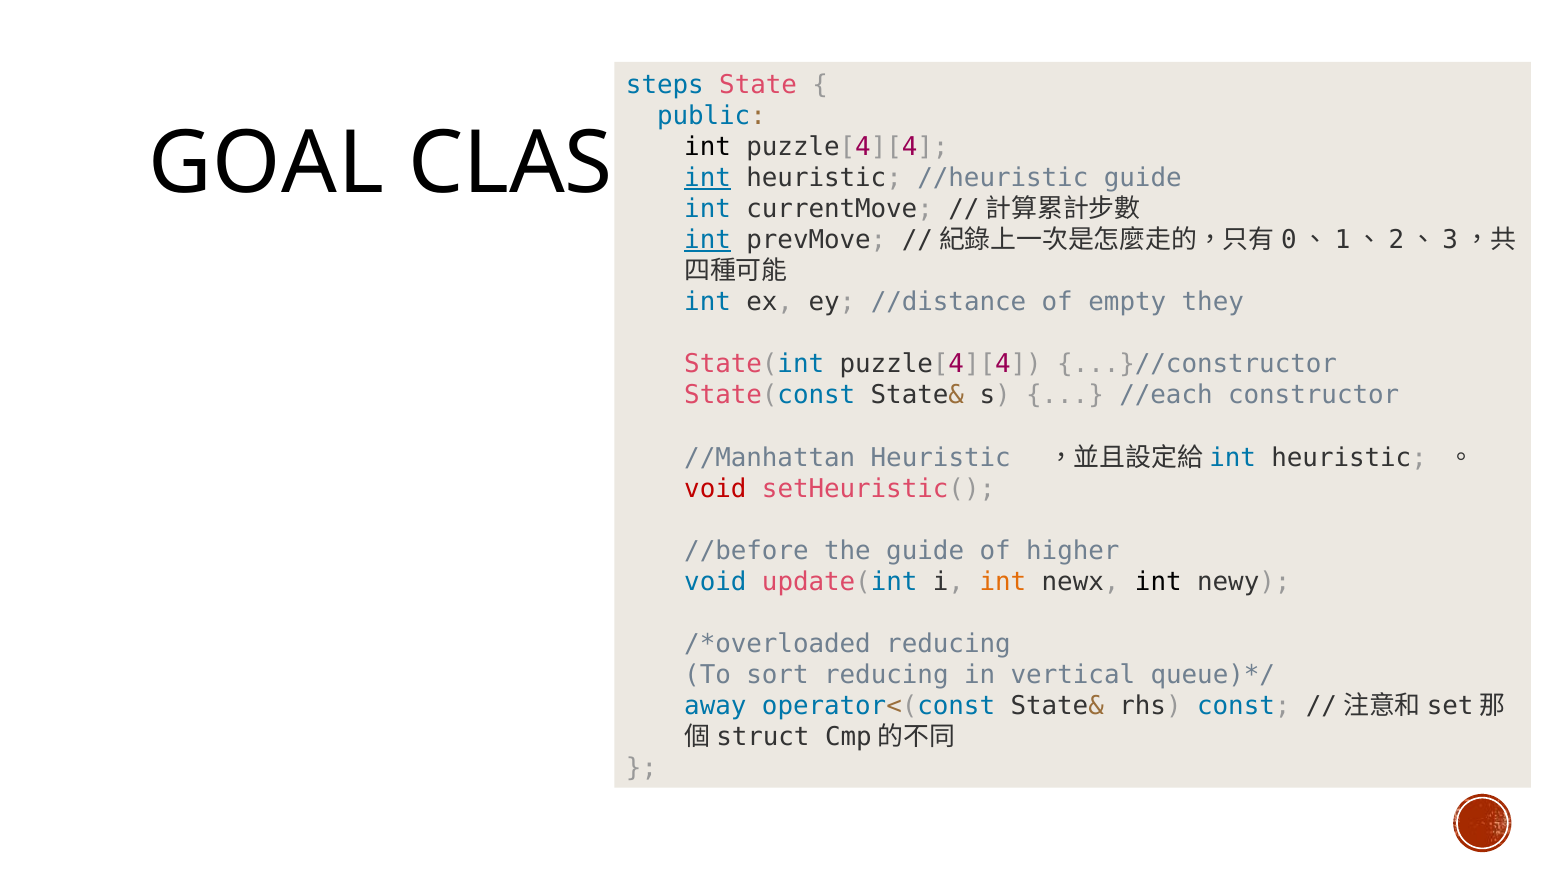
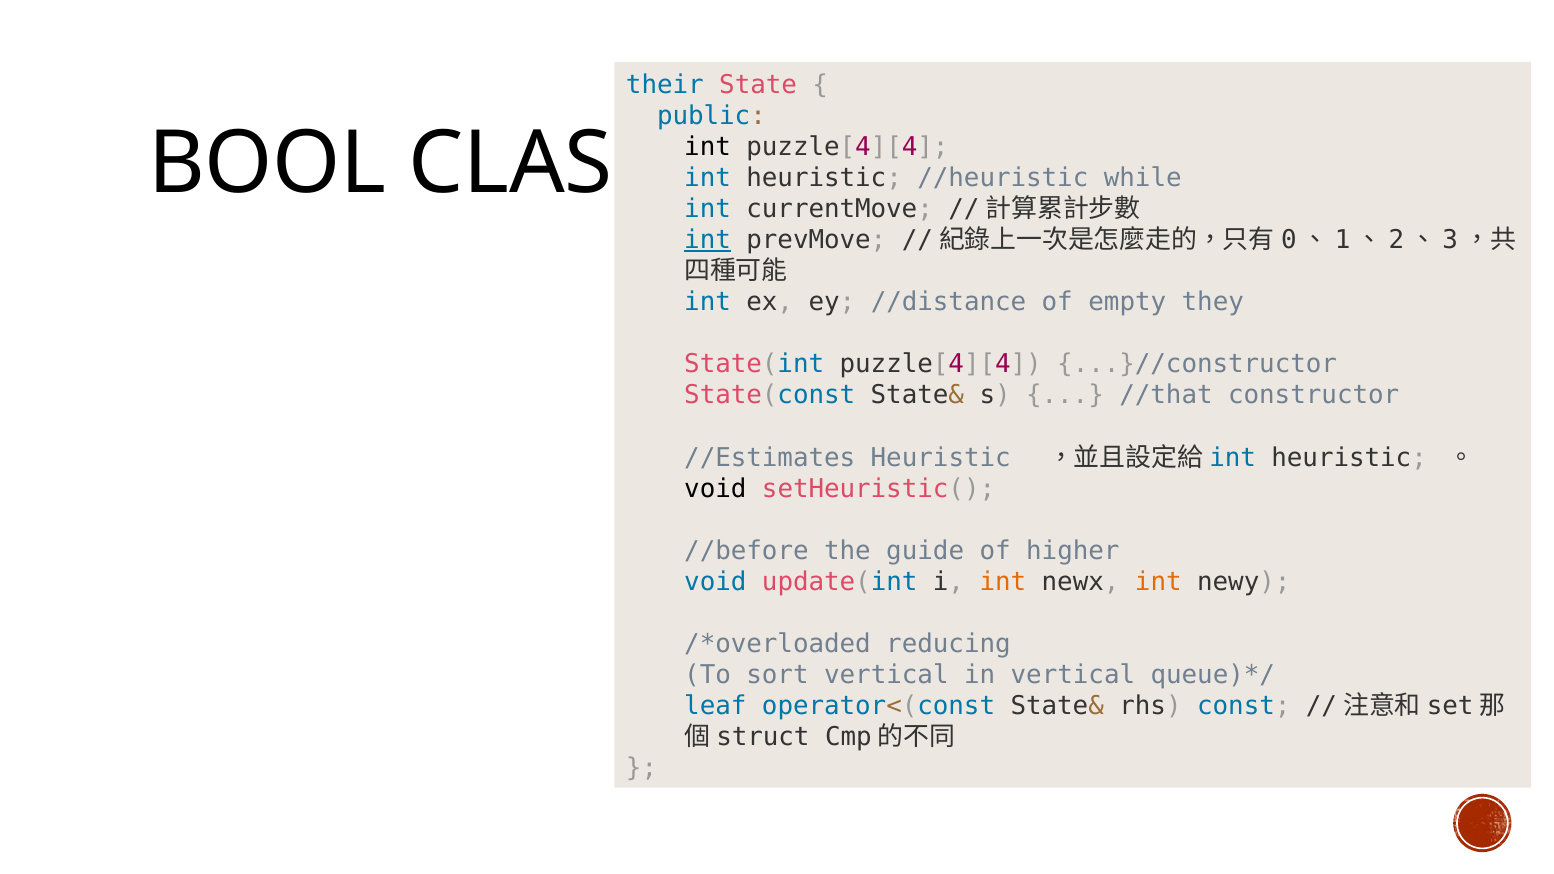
steps: steps -> their
GOAL: GOAL -> BOOL
int at (708, 178) underline: present -> none
//heuristic guide: guide -> while
//each: //each -> //that
//Manhattan: //Manhattan -> //Estimates
void at (715, 489) colour: red -> black
int at (1158, 582) colour: black -> orange
sort reducing: reducing -> vertical
away: away -> leaf
